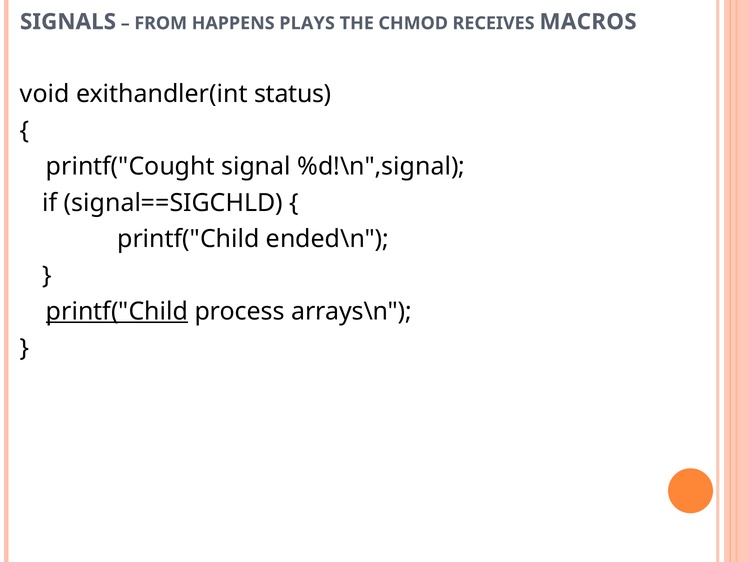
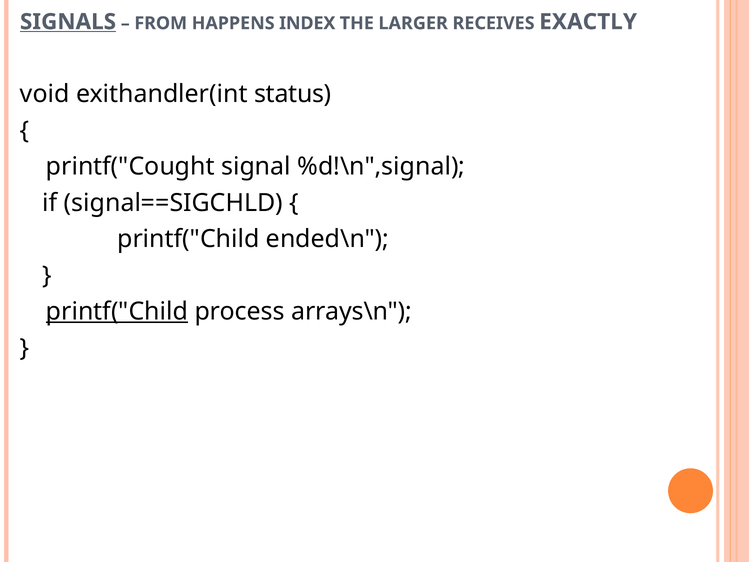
SIGNALS underline: none -> present
PLAYS: PLAYS -> INDEX
CHMOD: CHMOD -> LARGER
MACROS: MACROS -> EXACTLY
